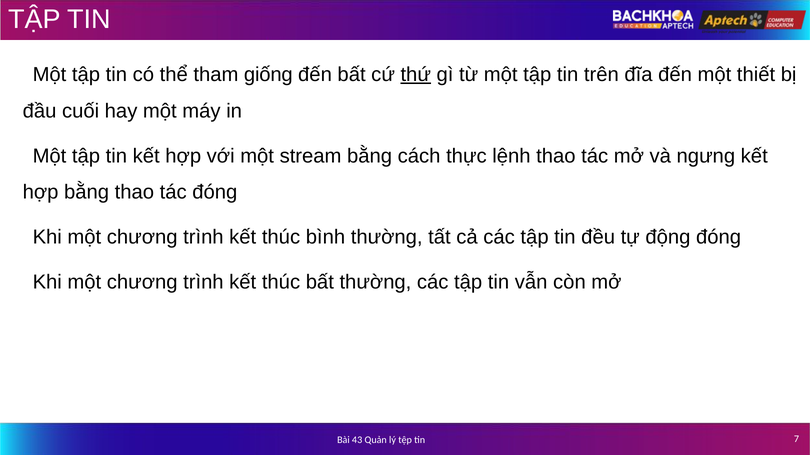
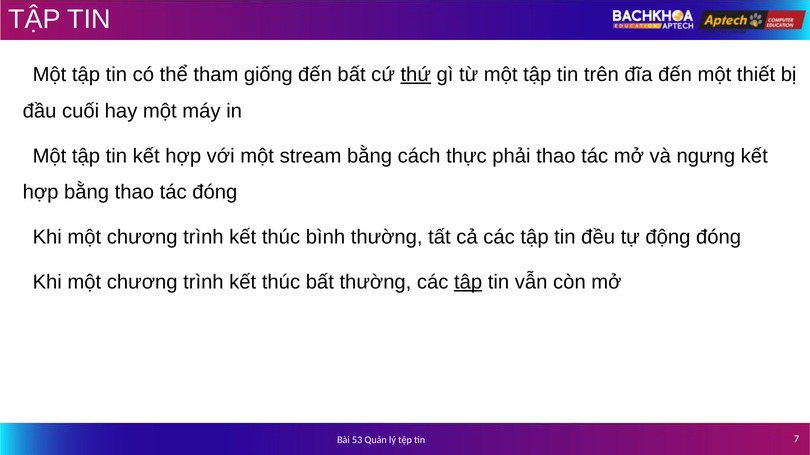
lệnh: lệnh -> phải
tập at (468, 282) underline: none -> present
43: 43 -> 53
